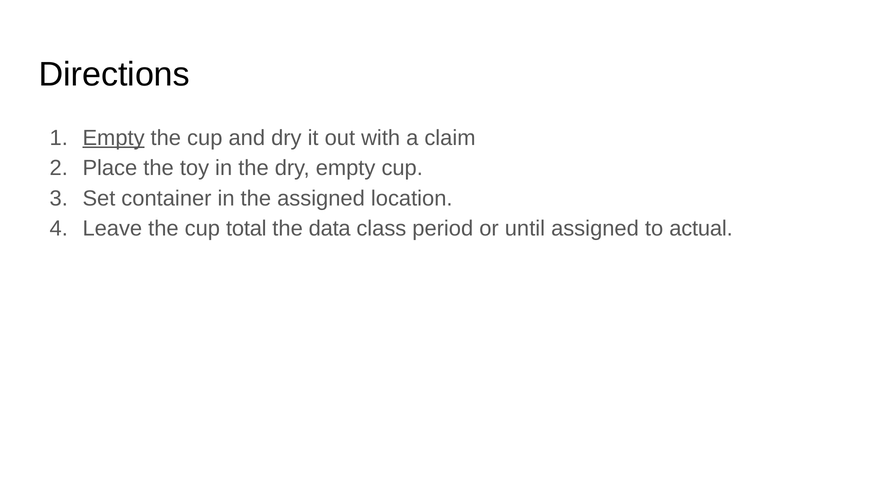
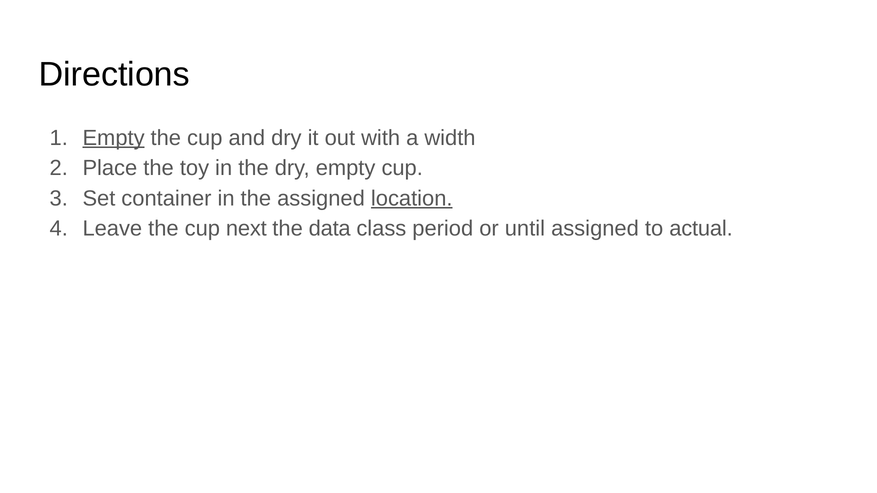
claim: claim -> width
location underline: none -> present
total: total -> next
